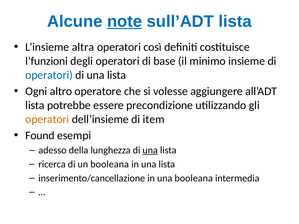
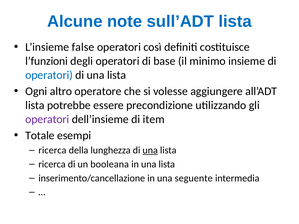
note underline: present -> none
altra: altra -> false
operatori at (47, 119) colour: orange -> purple
Found: Found -> Totale
adesso at (52, 150): adesso -> ricerca
una booleana: booleana -> seguente
